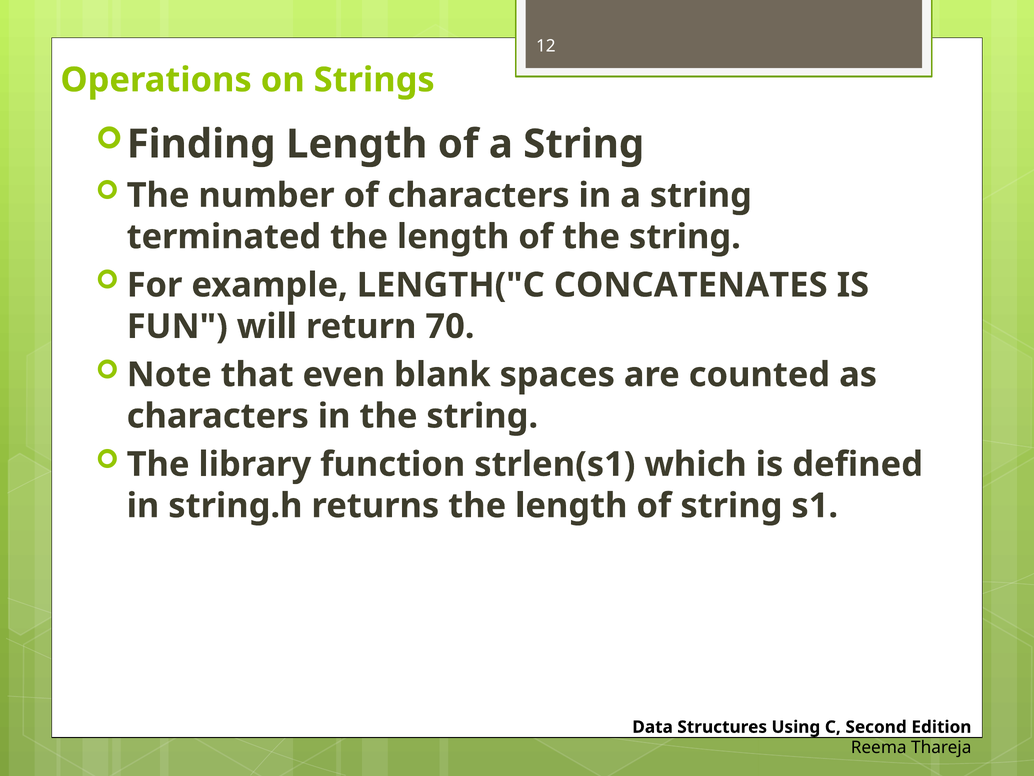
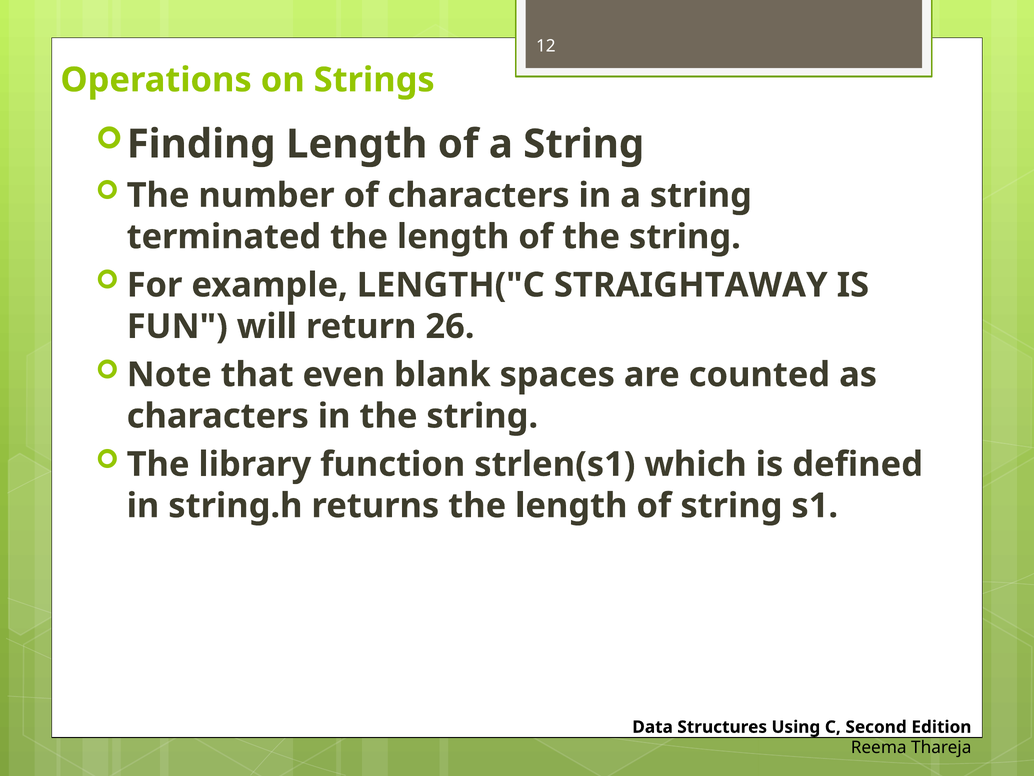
CONCATENATES: CONCATENATES -> STRAIGHTAWAY
70: 70 -> 26
